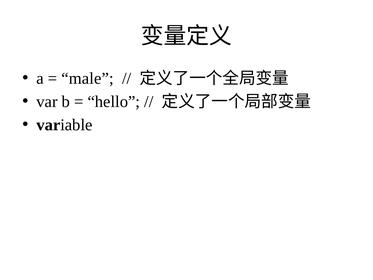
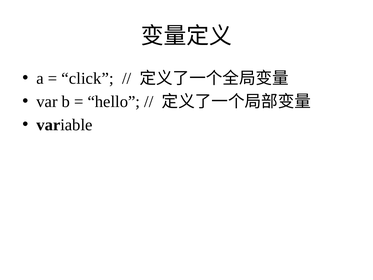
male: male -> click
